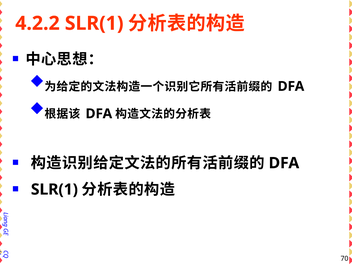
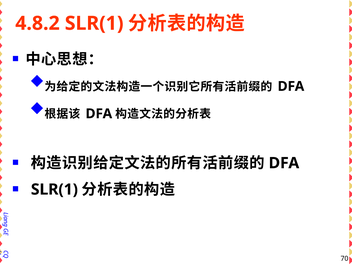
4.2.2: 4.2.2 -> 4.8.2
